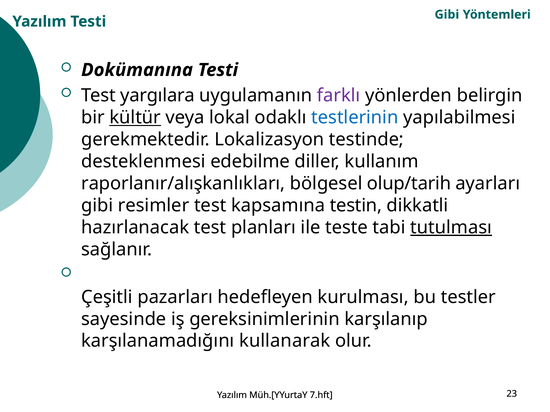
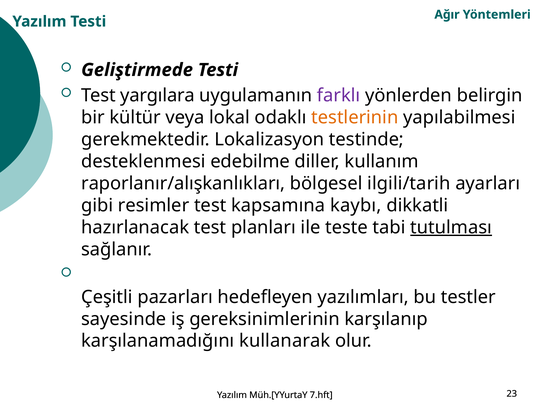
Gibi at (447, 15): Gibi -> Ağır
Dokümanına: Dokümanına -> Geliştirmede
kültür underline: present -> none
testlerinin colour: blue -> orange
olup/tarih: olup/tarih -> ilgili/tarih
testin: testin -> kaybı
kurulması: kurulması -> yazılımları
